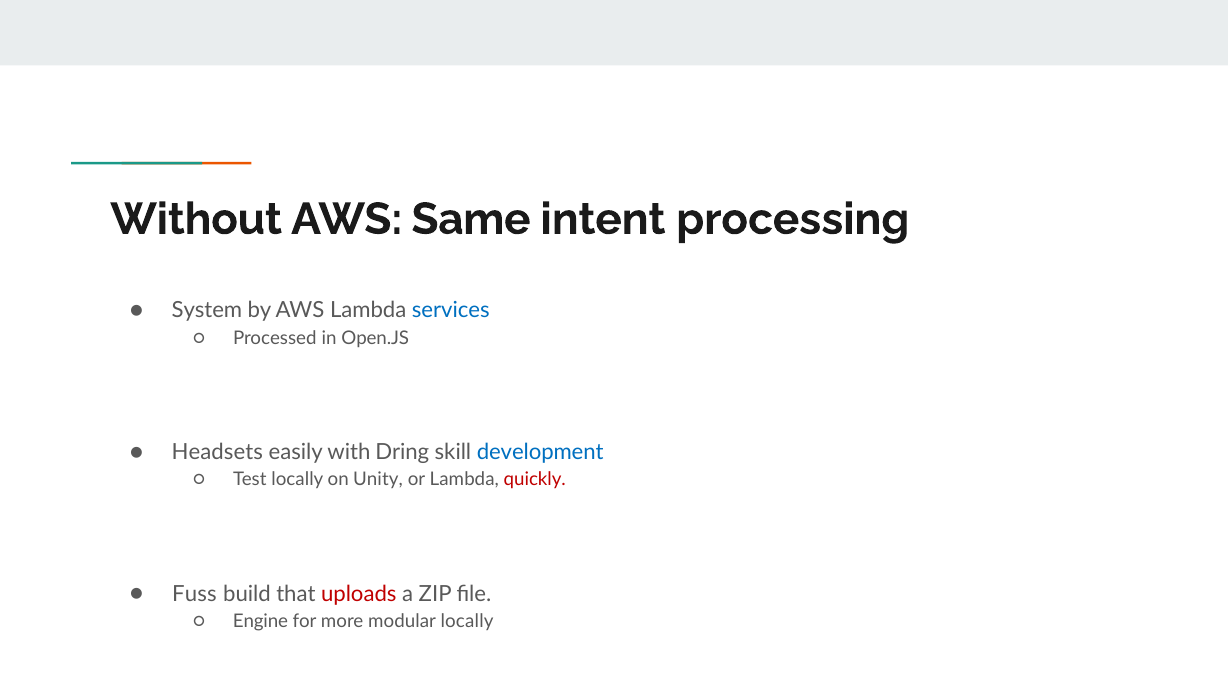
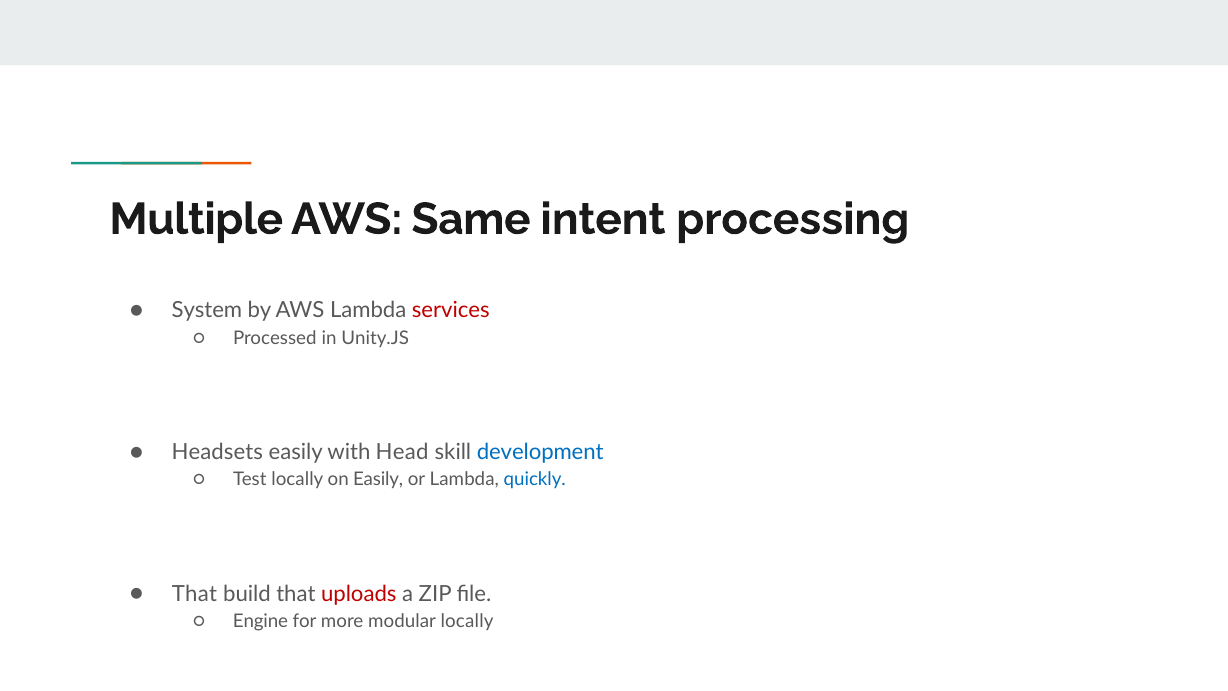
Without: Without -> Multiple
services colour: blue -> red
Open.JS: Open.JS -> Unity.JS
Dring: Dring -> Head
on Unity: Unity -> Easily
quickly colour: red -> blue
Fuss at (194, 594): Fuss -> That
